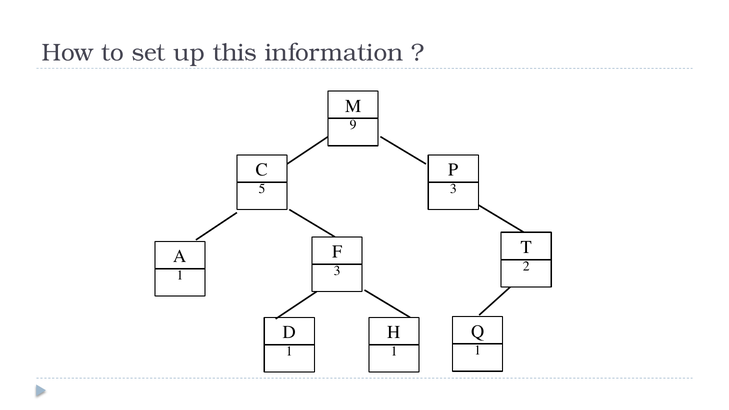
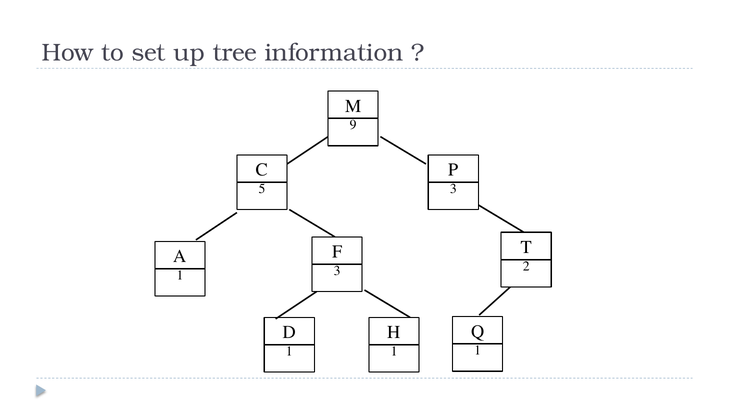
this: this -> tree
